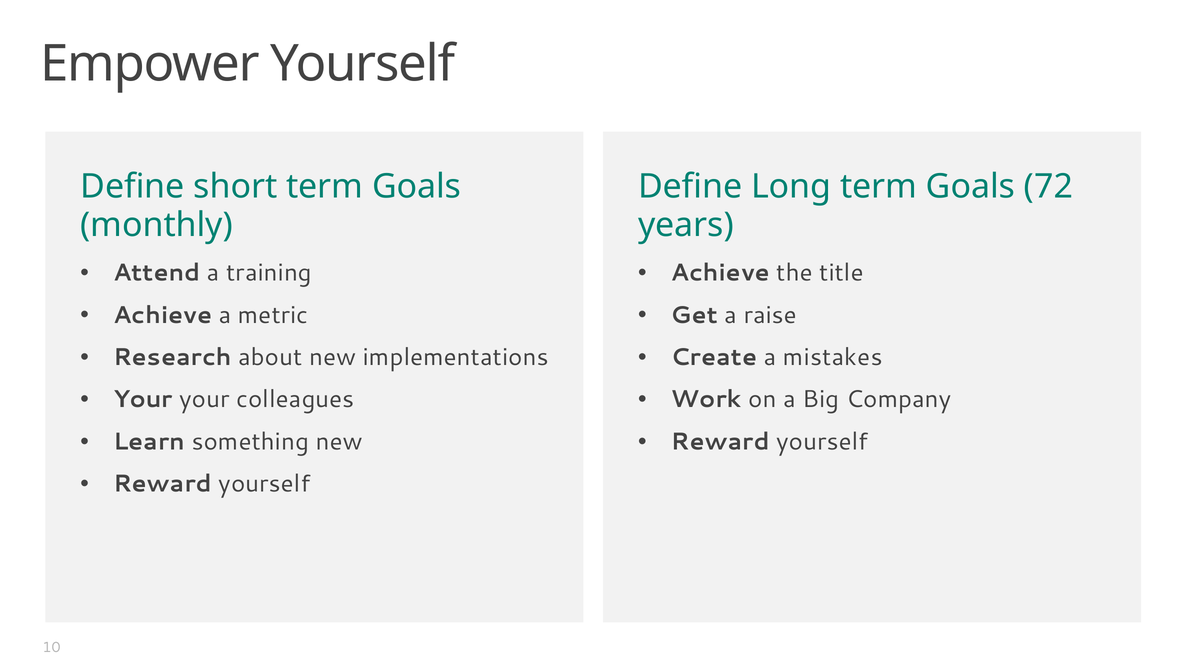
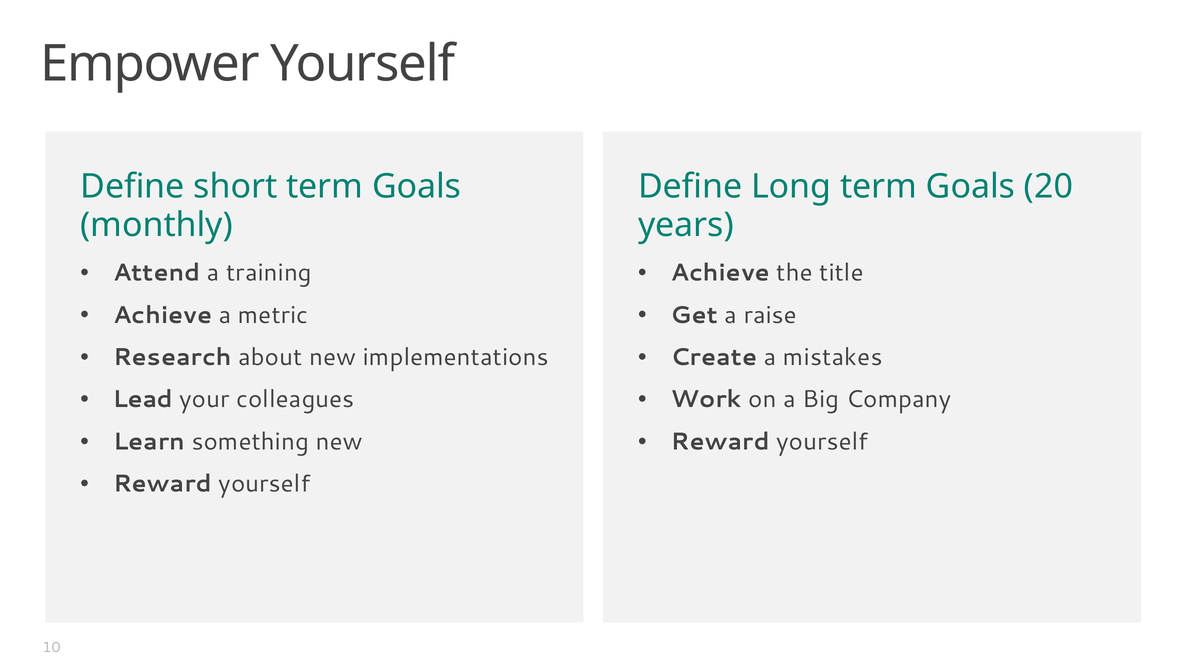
72: 72 -> 20
Your at (143, 400): Your -> Lead
